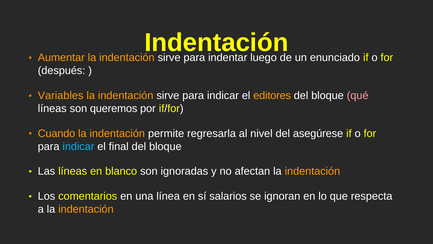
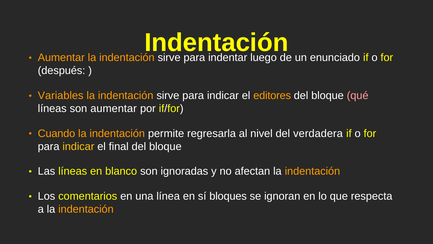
son queremos: queremos -> aumentar
asegúrese: asegúrese -> verdadera
indicar at (78, 146) colour: light blue -> yellow
salarios: salarios -> bloques
